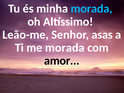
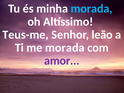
Leão-me: Leão-me -> Teus-me
asas: asas -> leão
amor colour: black -> purple
